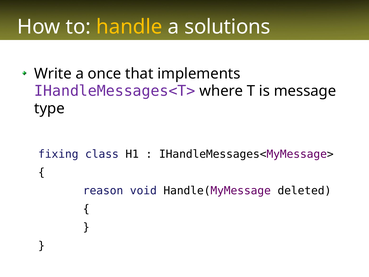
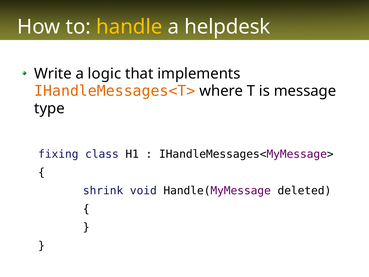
solutions: solutions -> helpdesk
once: once -> logic
IHandleMessages<T> colour: purple -> orange
reason: reason -> shrink
